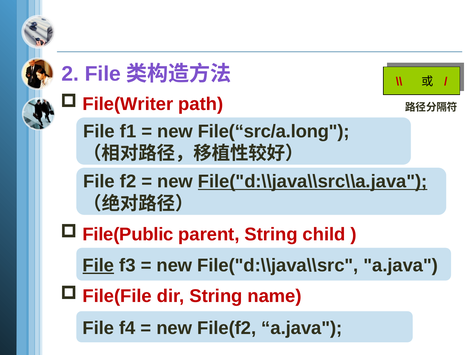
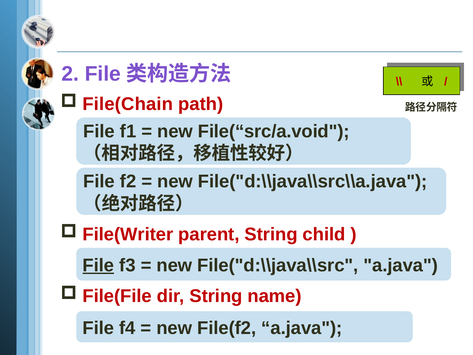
File(Writer: File(Writer -> File(Chain
File(“src/a.long: File(“src/a.long -> File(“src/a.void
File("d:\\java\\src\\a.java underline: present -> none
File(Public: File(Public -> File(Writer
